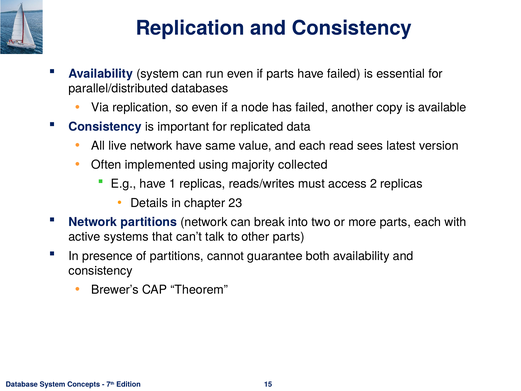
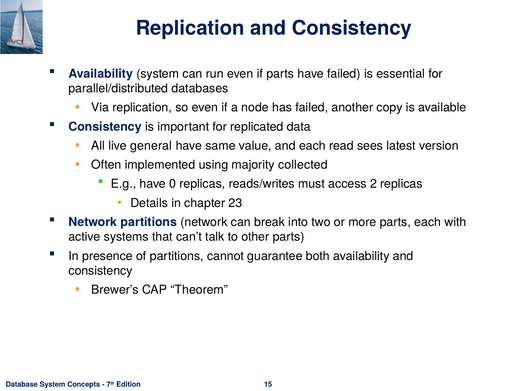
live network: network -> general
1: 1 -> 0
